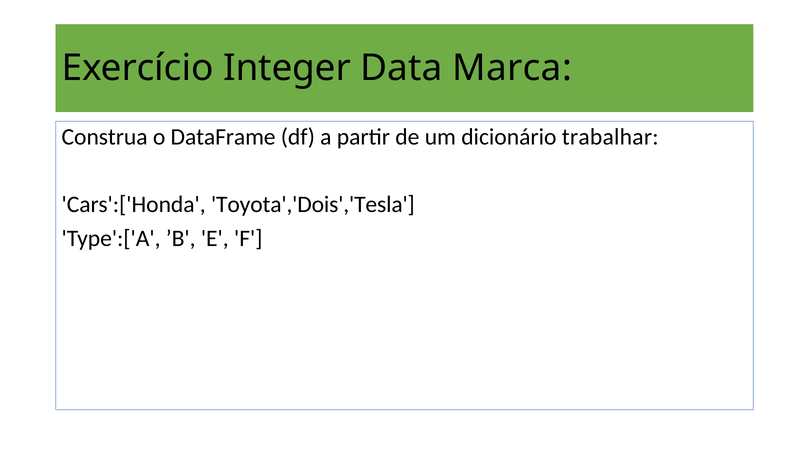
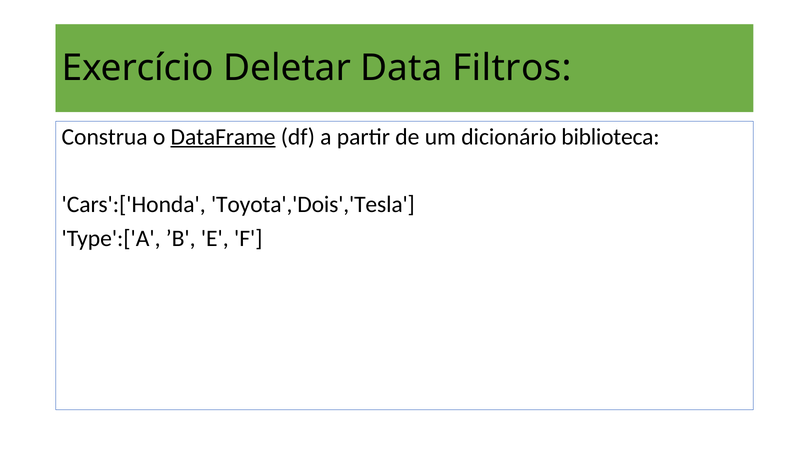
Integer: Integer -> Deletar
Marca: Marca -> Filtros
DataFrame underline: none -> present
trabalhar: trabalhar -> biblioteca
